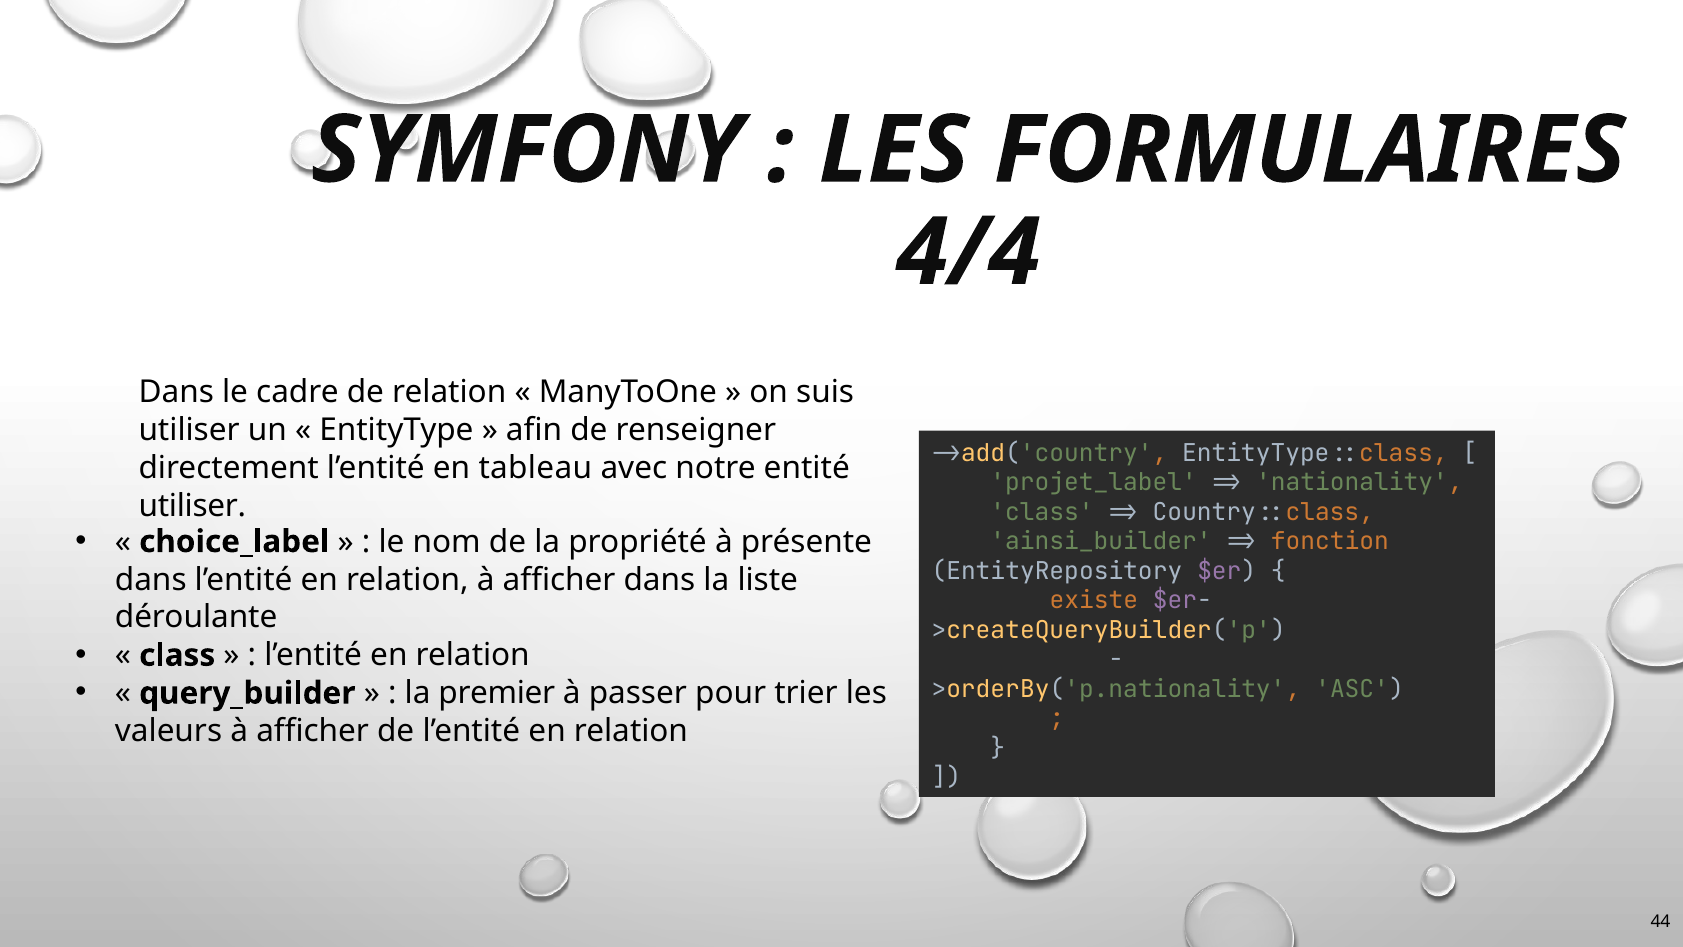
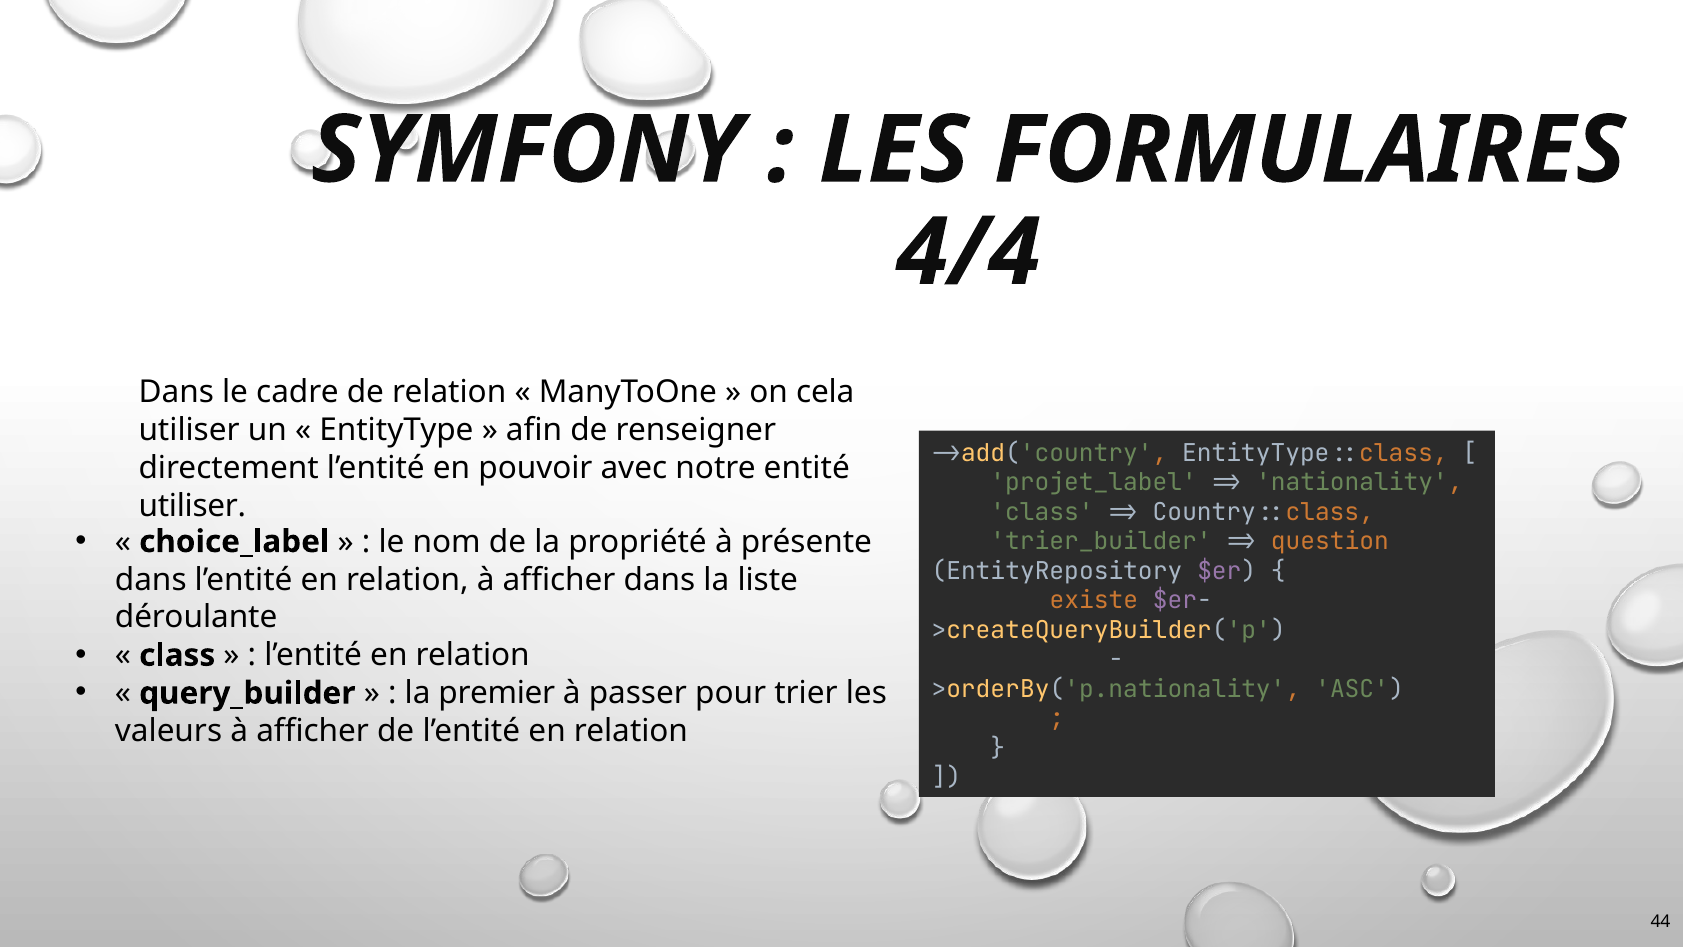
suis: suis -> cela
tableau: tableau -> pouvoir
ainsi_builder: ainsi_builder -> trier_builder
fonction: fonction -> question
